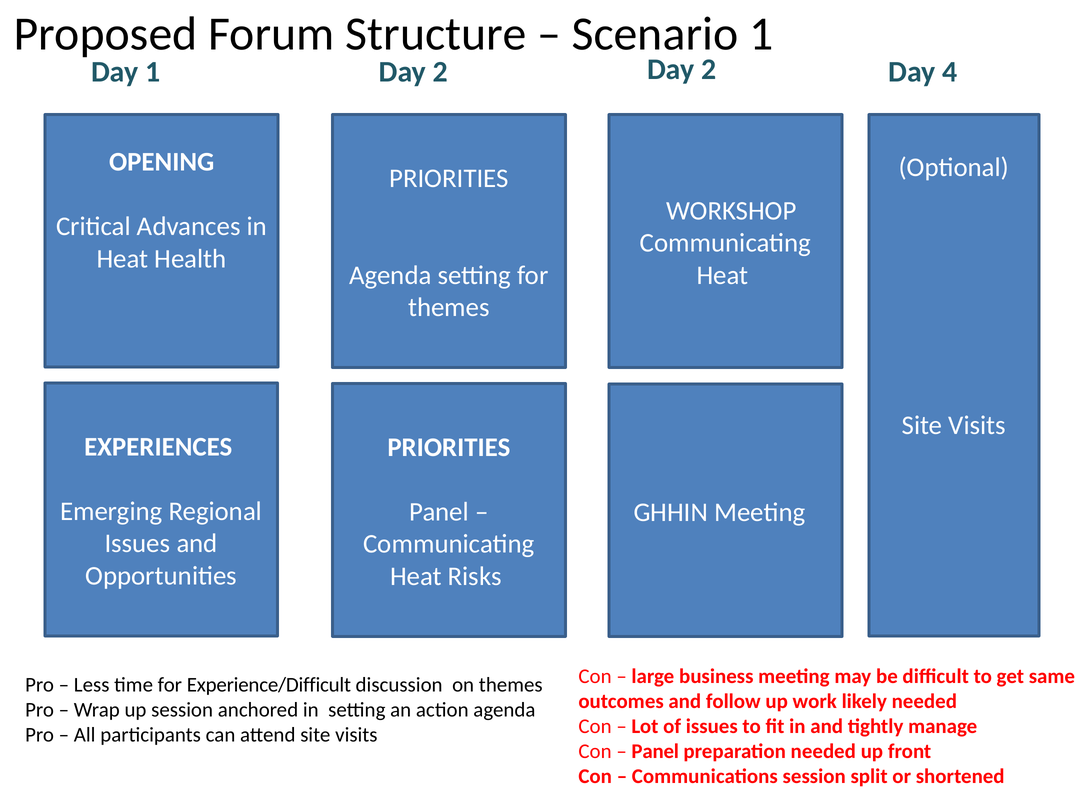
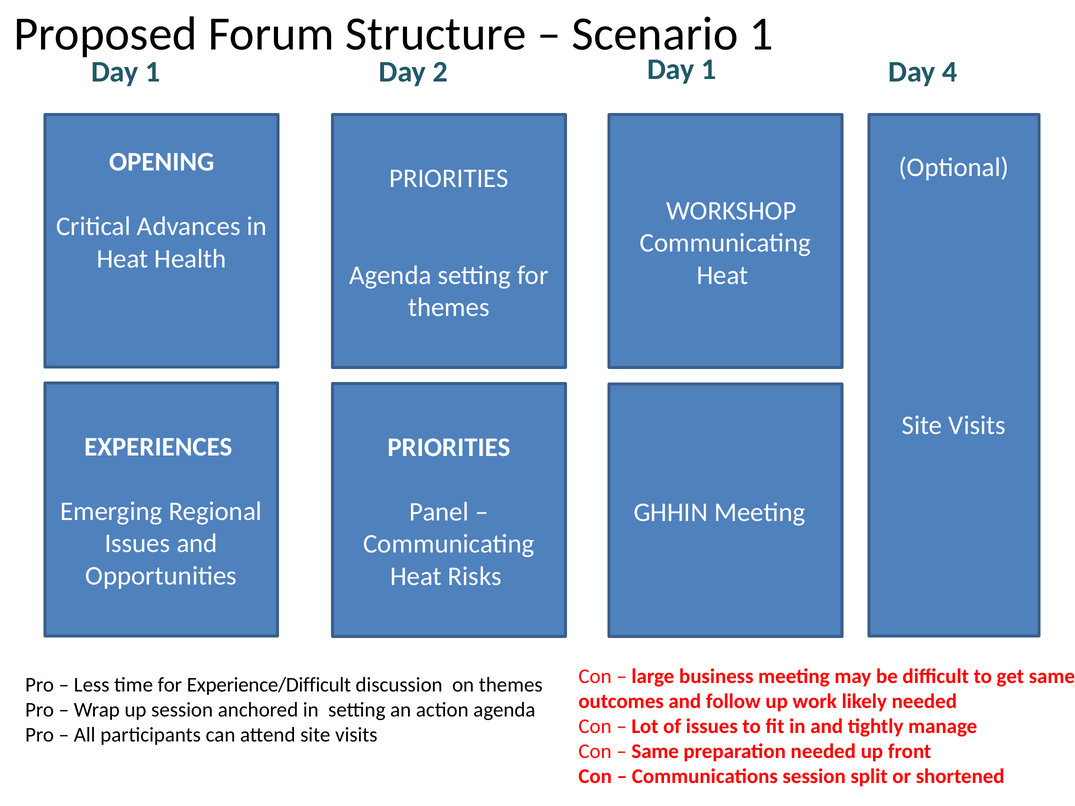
2 at (709, 69): 2 -> 1
Panel at (655, 752): Panel -> Same
